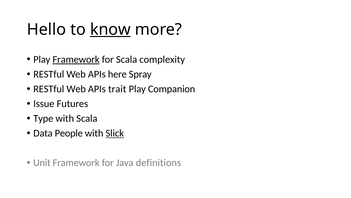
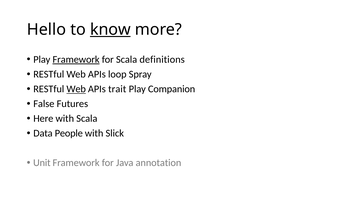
complexity: complexity -> definitions
here: here -> loop
Web at (76, 89) underline: none -> present
Issue: Issue -> False
Type: Type -> Here
Slick underline: present -> none
definitions: definitions -> annotation
